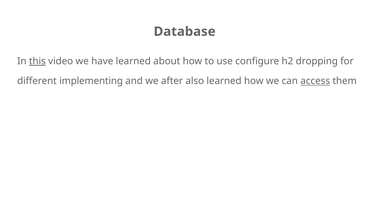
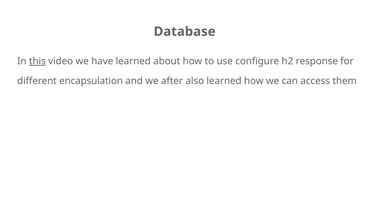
dropping: dropping -> response
implementing: implementing -> encapsulation
access underline: present -> none
